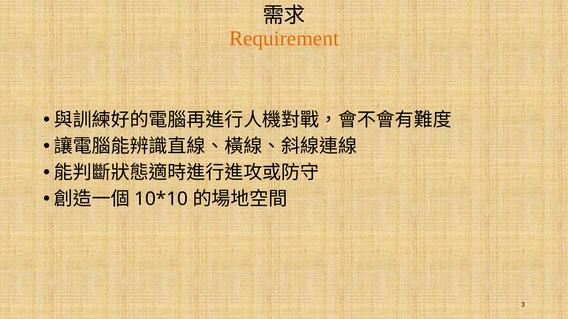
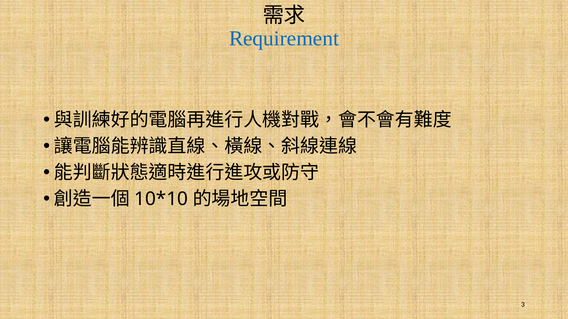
Requirement colour: orange -> blue
